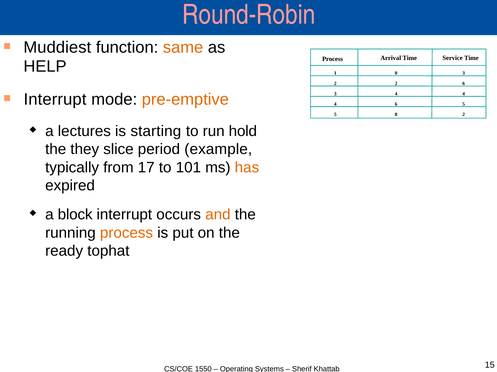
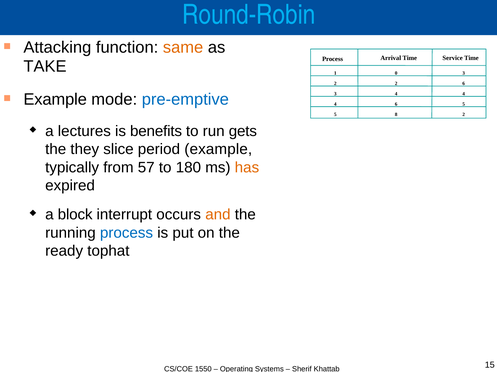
Round-Robin colour: pink -> light blue
Muddiest: Muddiest -> Attacking
HELP: HELP -> TAKE
Interrupt at (55, 100): Interrupt -> Example
pre-emptive colour: orange -> blue
starting: starting -> benefits
hold: hold -> gets
17: 17 -> 57
101: 101 -> 180
process at (127, 233) colour: orange -> blue
